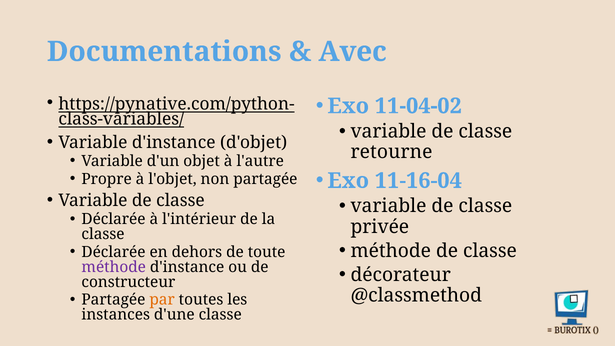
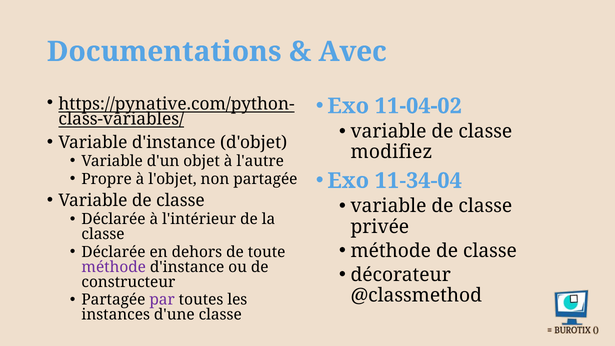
retourne: retourne -> modifiez
11-16-04: 11-16-04 -> 11-34-04
par colour: orange -> purple
